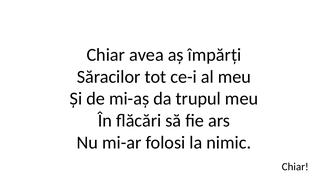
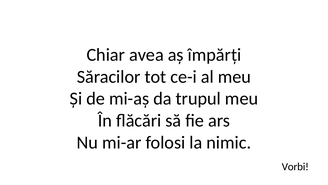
Chiar at (295, 166): Chiar -> Vorbi
